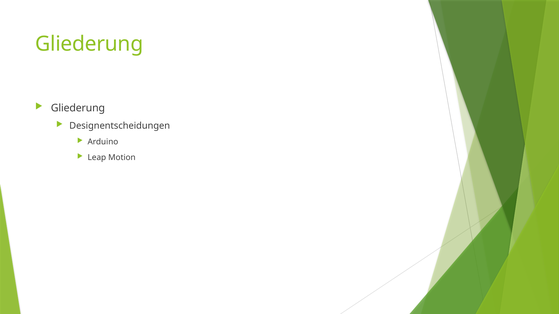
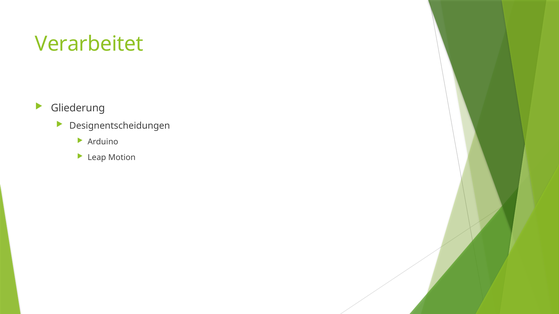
Gliederung at (89, 44): Gliederung -> Verarbeitet
